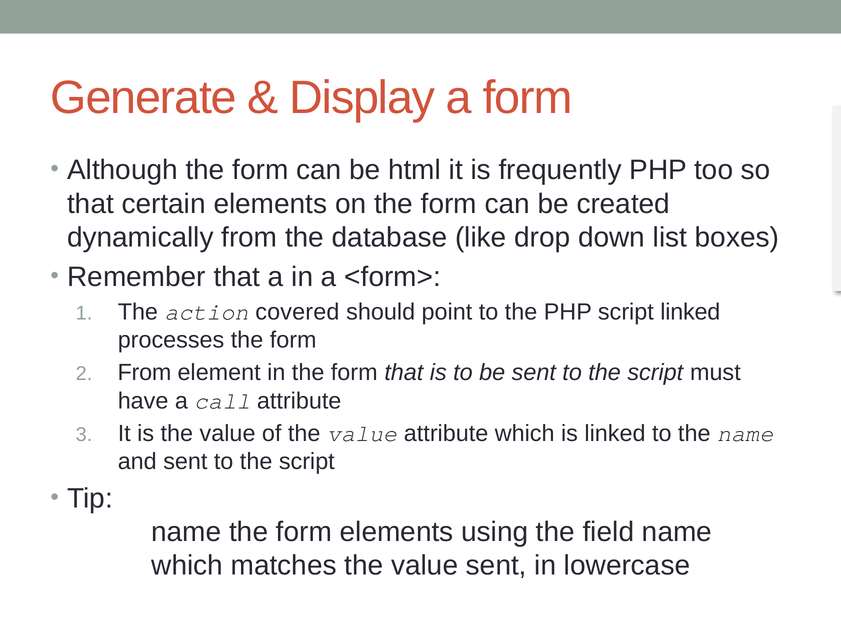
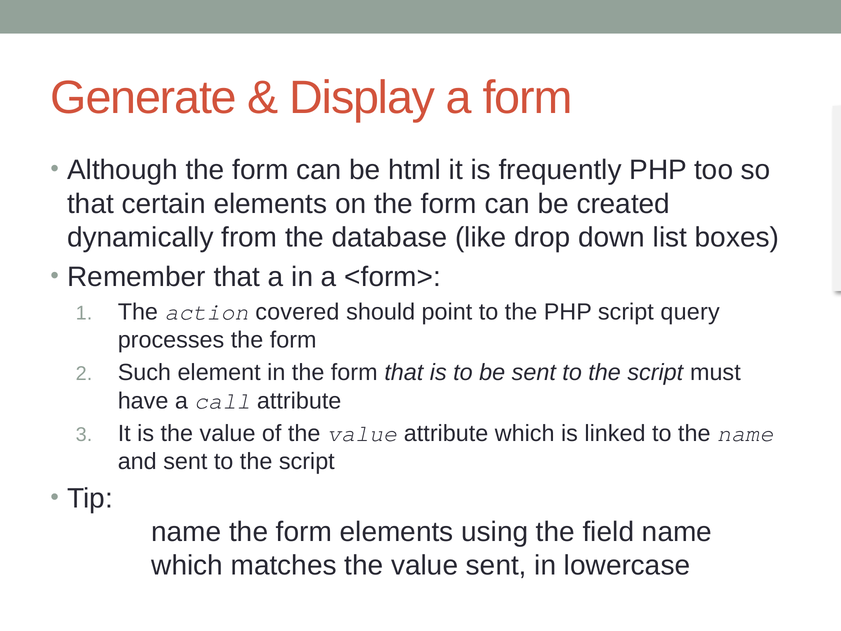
script linked: linked -> query
From at (144, 373): From -> Such
